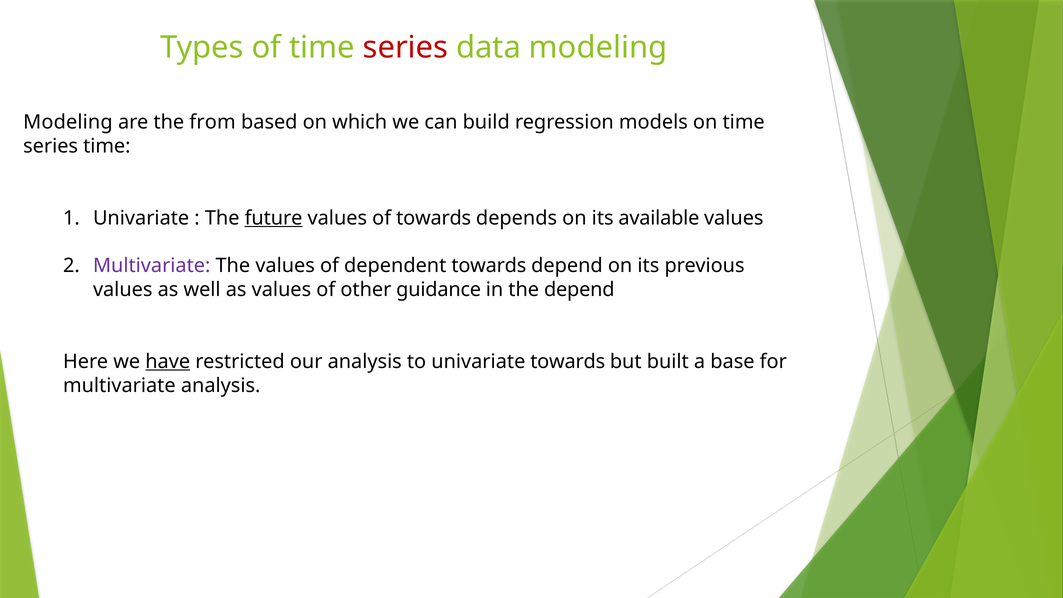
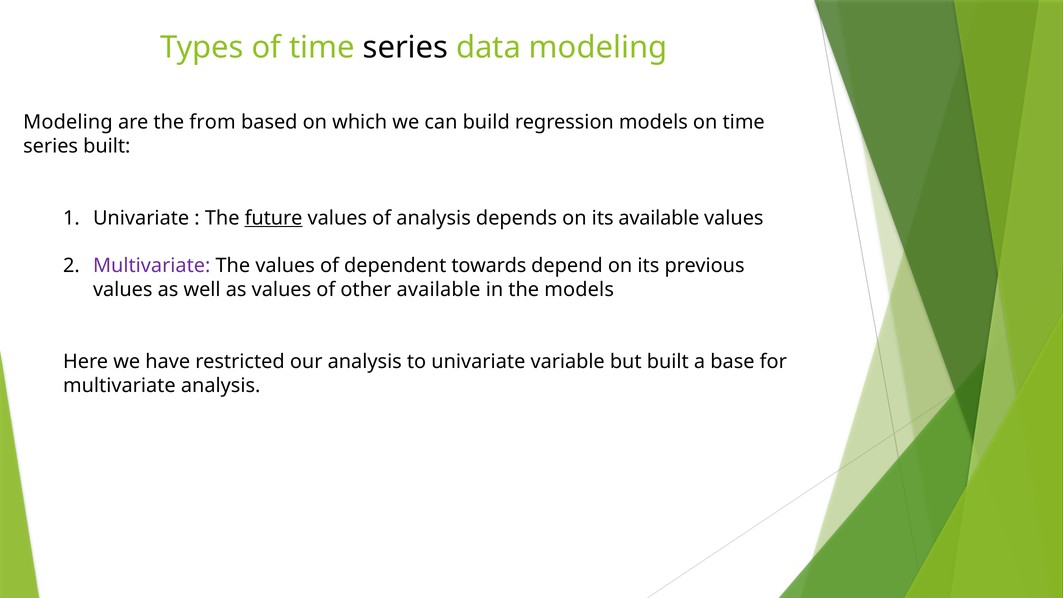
series at (405, 47) colour: red -> black
series time: time -> built
of towards: towards -> analysis
other guidance: guidance -> available
the depend: depend -> models
have underline: present -> none
univariate towards: towards -> variable
